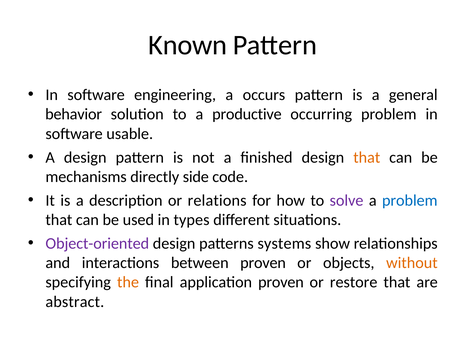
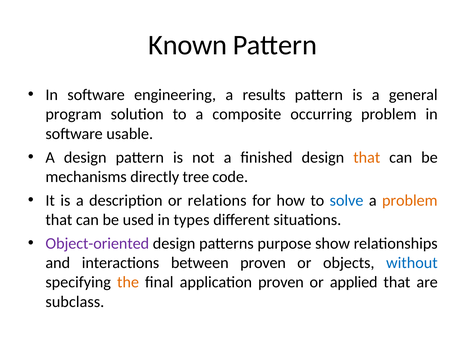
occurs: occurs -> results
behavior: behavior -> program
productive: productive -> composite
side: side -> tree
solve colour: purple -> blue
problem at (410, 200) colour: blue -> orange
systems: systems -> purpose
without colour: orange -> blue
restore: restore -> applied
abstract: abstract -> subclass
